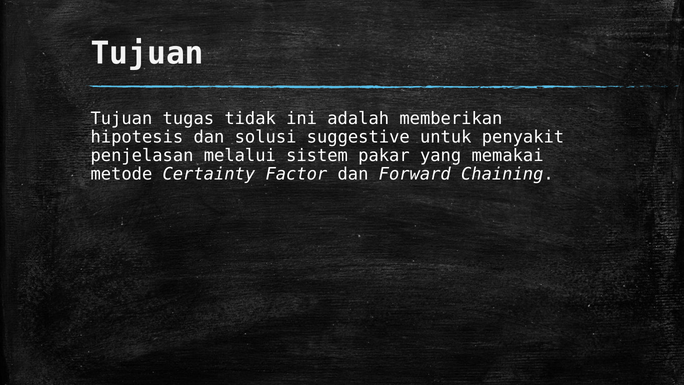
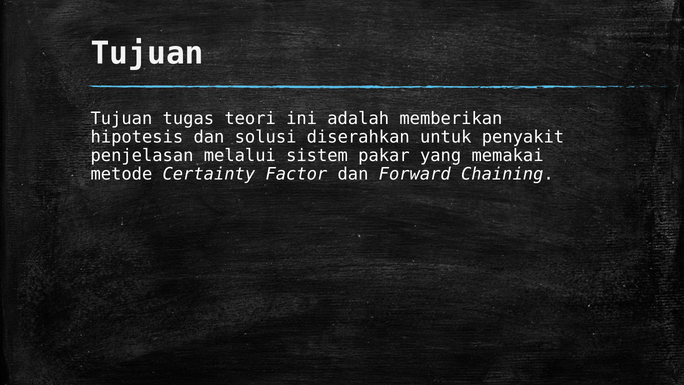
tidak: tidak -> teori
suggestive: suggestive -> diserahkan
